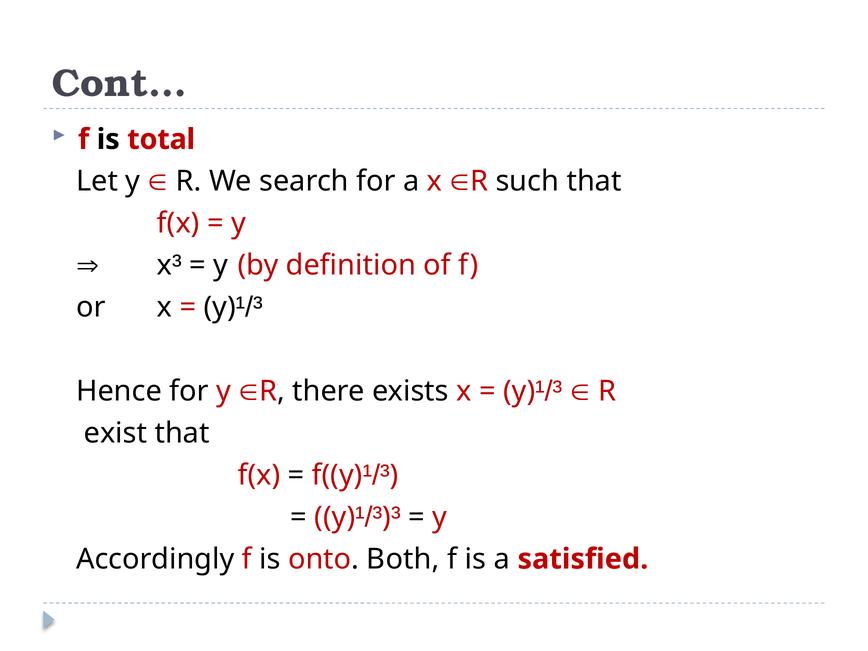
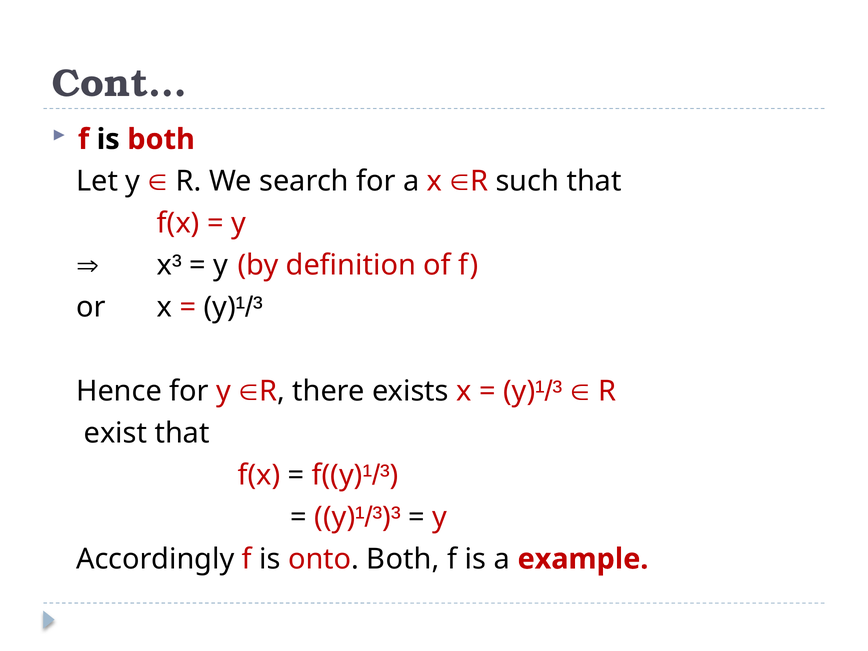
is total: total -> both
satisfied: satisfied -> example
